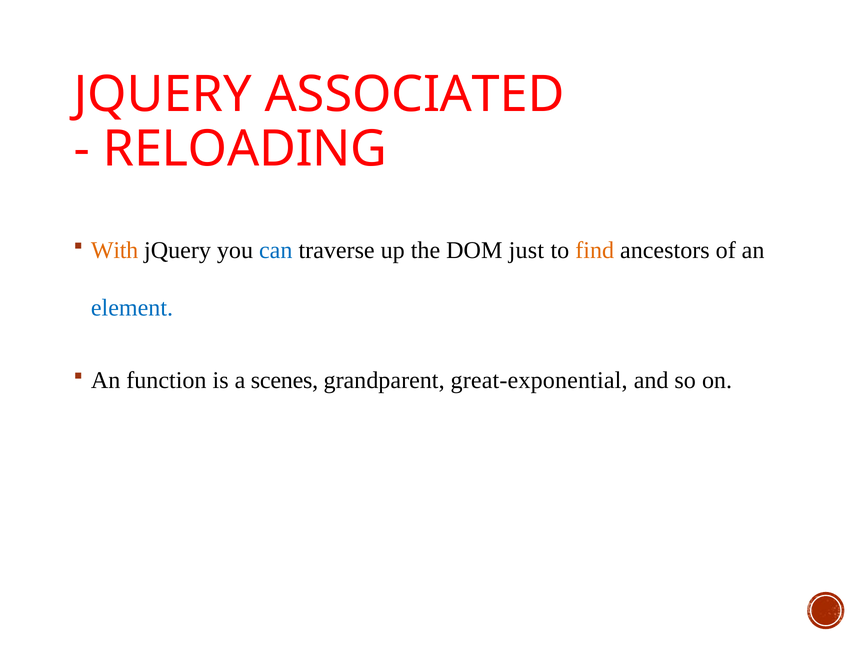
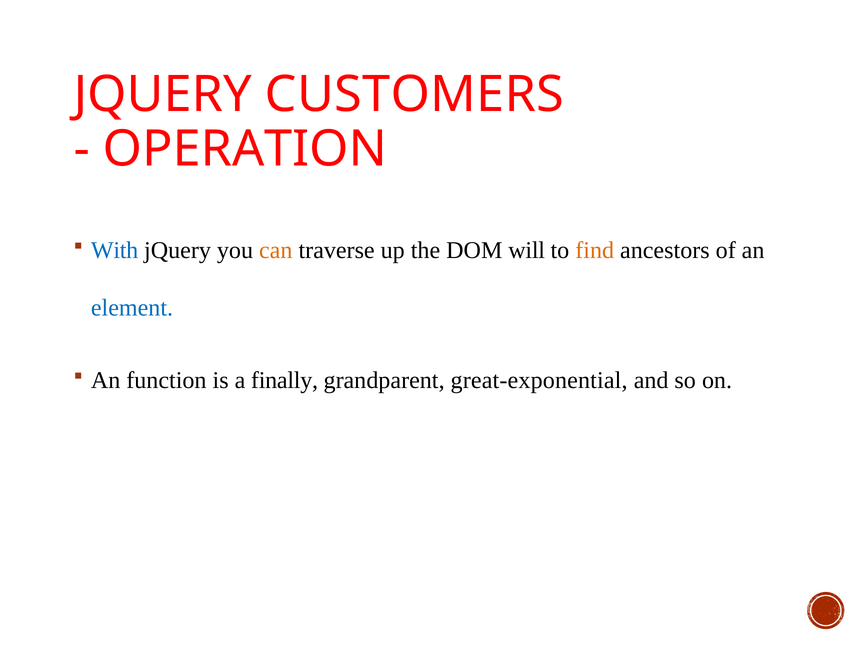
ASSOCIATED: ASSOCIATED -> CUSTOMERS
RELOADING: RELOADING -> OPERATION
With colour: orange -> blue
can colour: blue -> orange
just: just -> will
scenes: scenes -> finally
